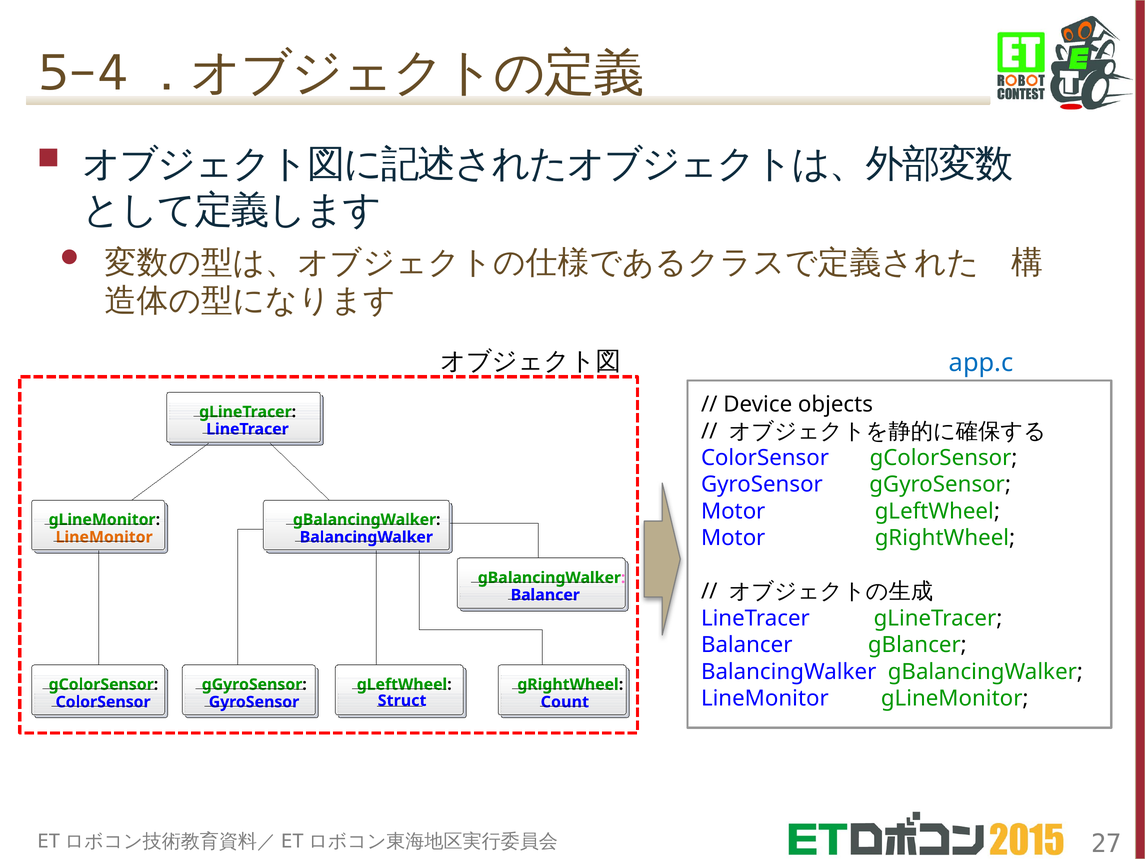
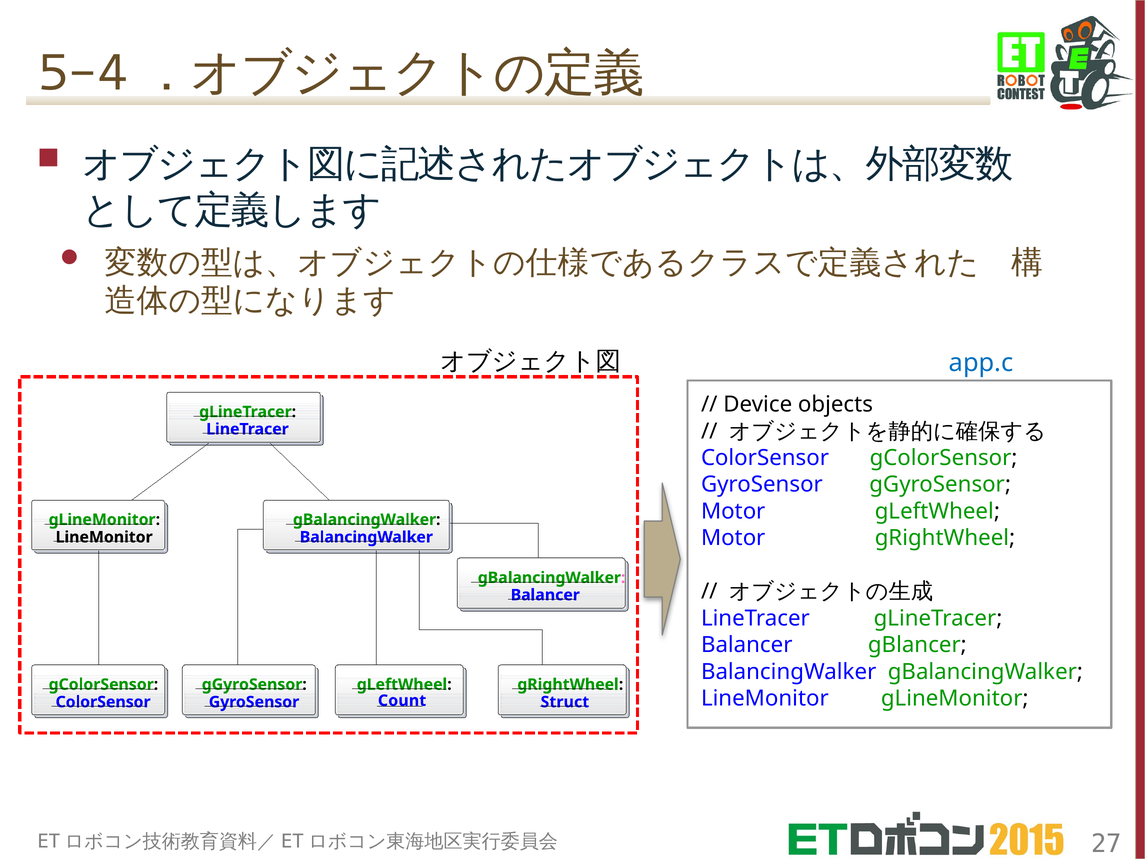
LineMonitor at (104, 537) colour: orange -> black
Struct: Struct -> Count
Count: Count -> Struct
